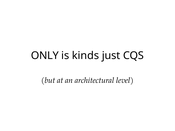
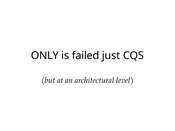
kinds: kinds -> failed
